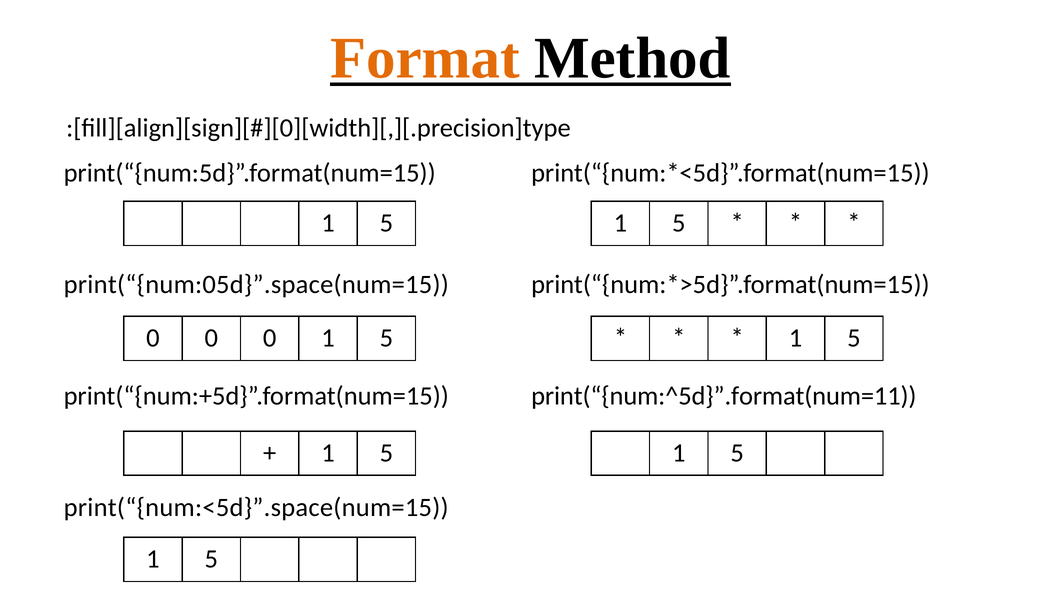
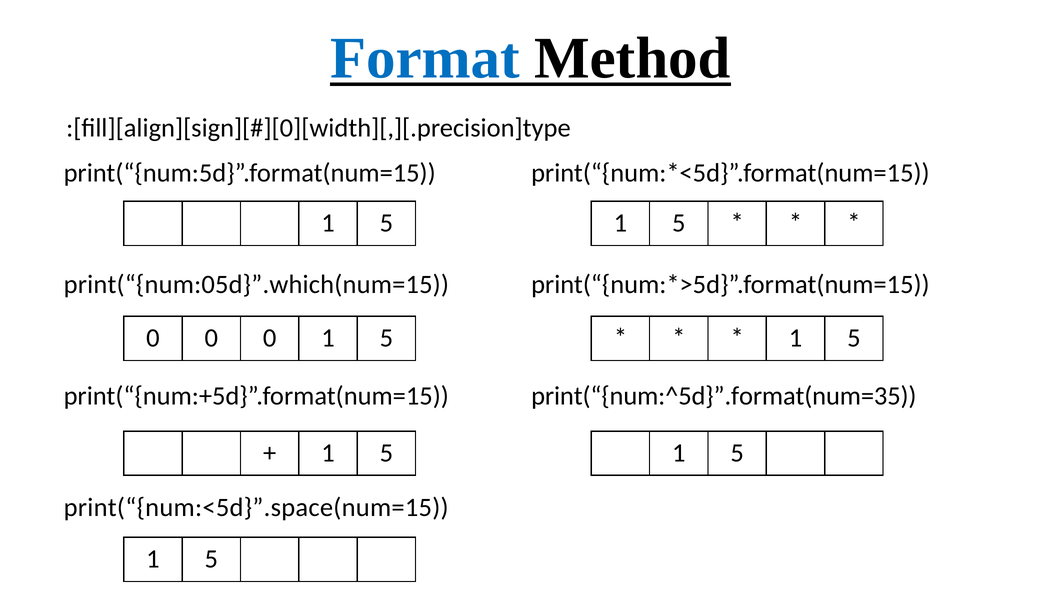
Format colour: orange -> blue
print(“{num:05d}”.space(num=15: print(“{num:05d}”.space(num=15 -> print(“{num:05d}”.which(num=15
print(“{num:^5d}”.format(num=11: print(“{num:^5d}”.format(num=11 -> print(“{num:^5d}”.format(num=35
